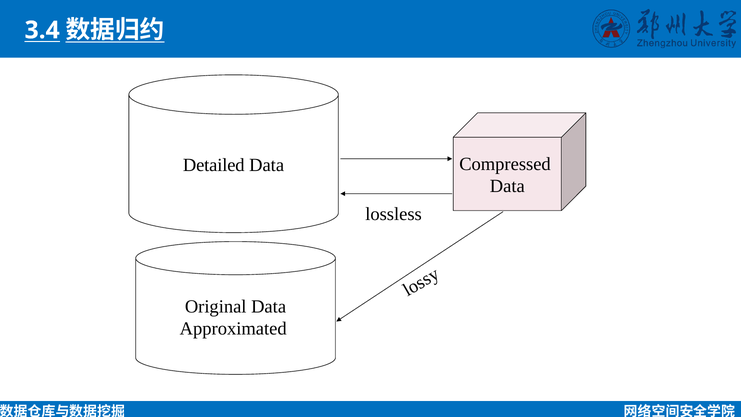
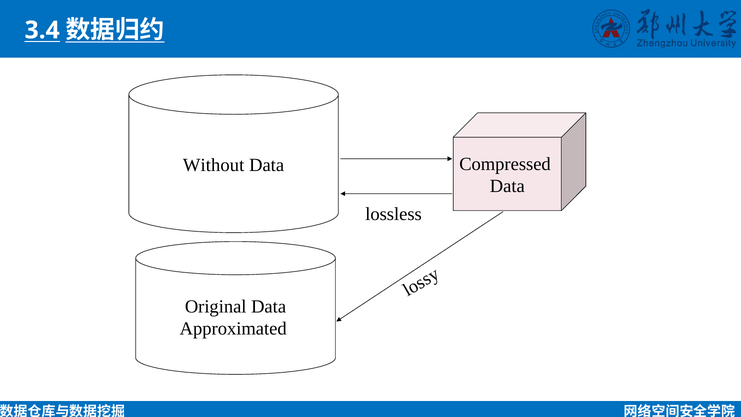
Detailed: Detailed -> Without
